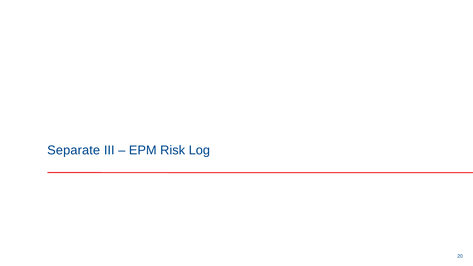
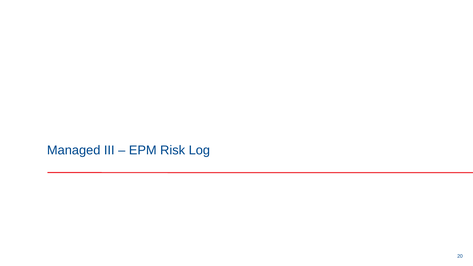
Separate: Separate -> Managed
